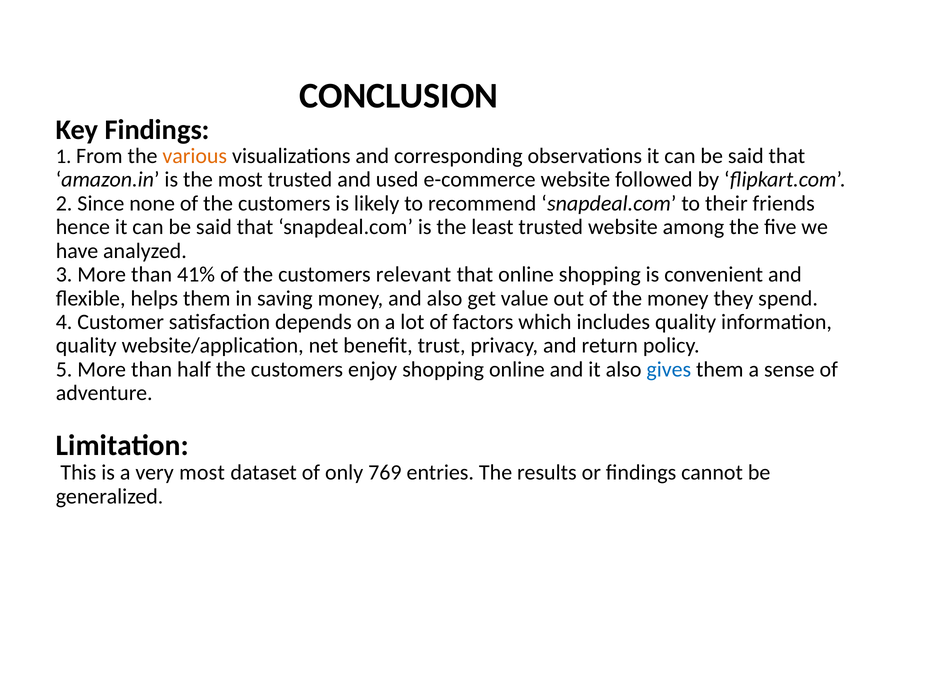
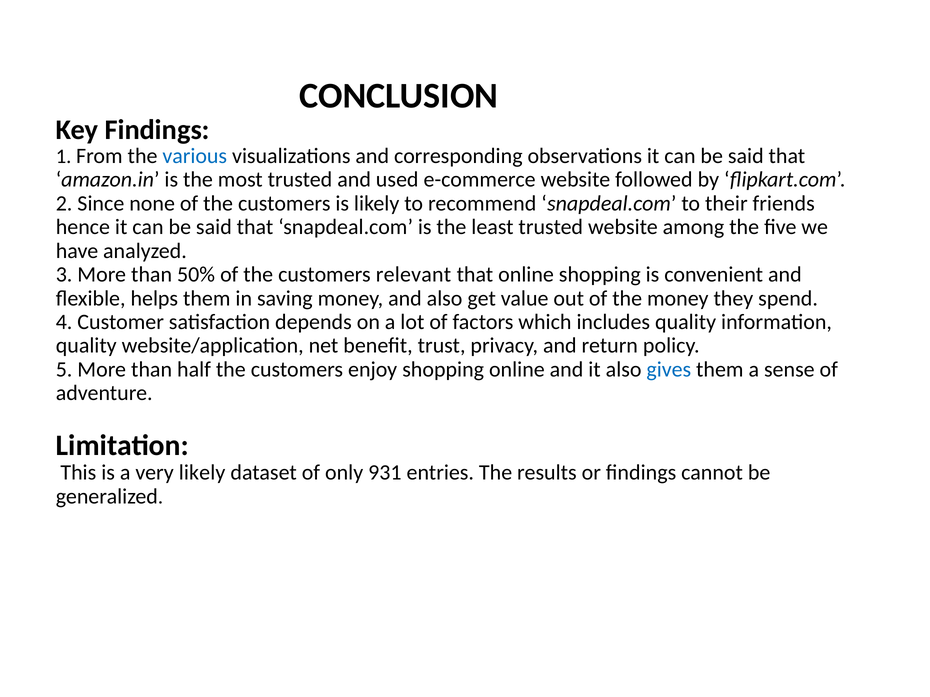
various colour: orange -> blue
41%: 41% -> 50%
very most: most -> likely
769: 769 -> 931
